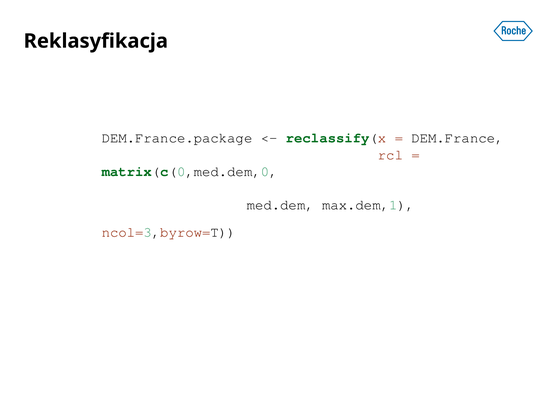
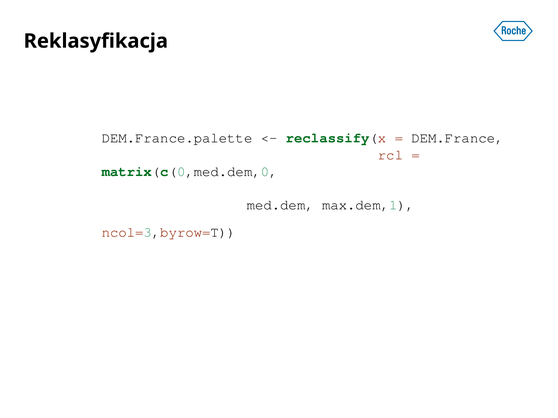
DEM.France.package: DEM.France.package -> DEM.France.palette
